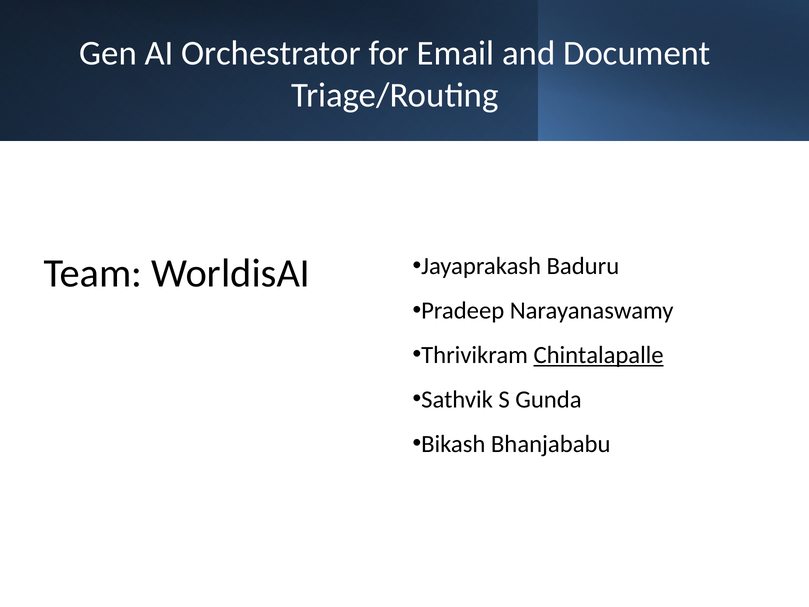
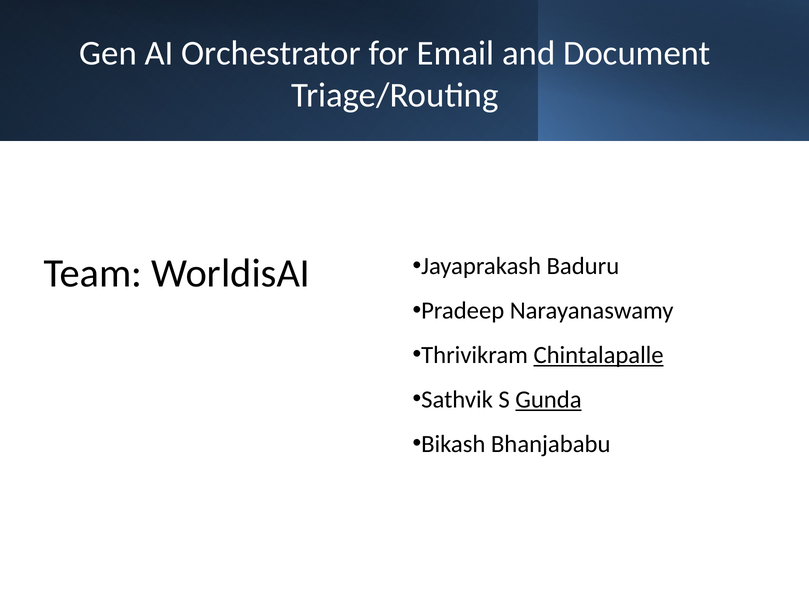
Gunda underline: none -> present
